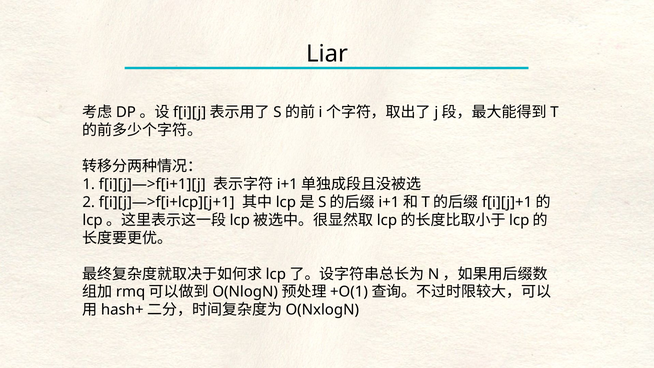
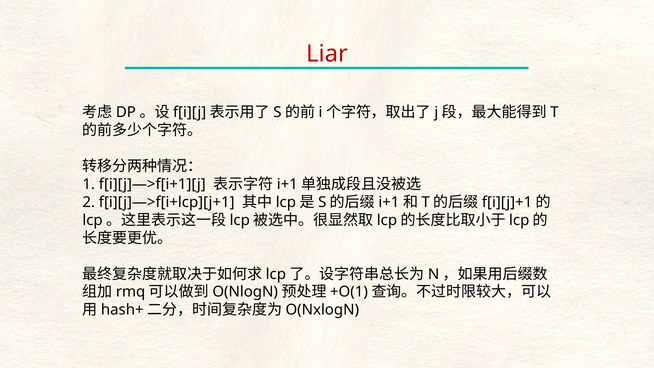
Liar colour: black -> red
